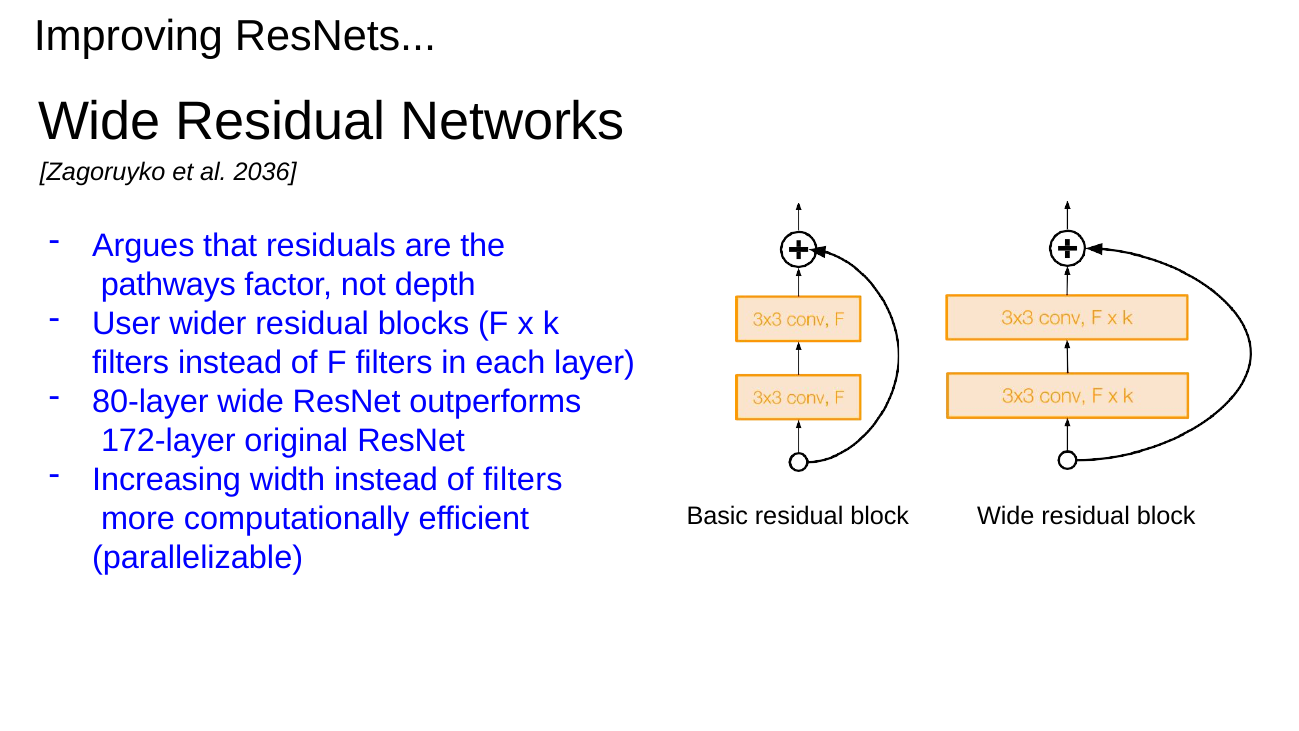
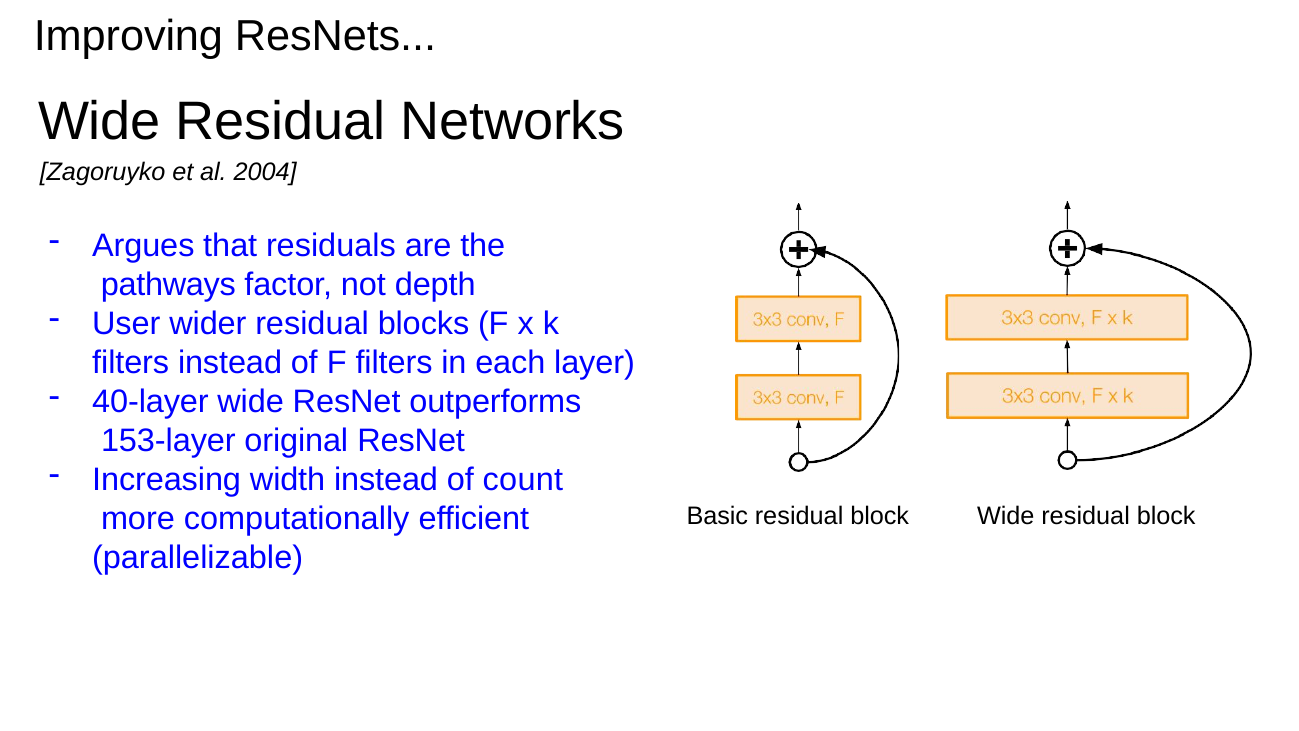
2036: 2036 -> 2004
80-layer: 80-layer -> 40-layer
172-layer: 172-layer -> 153-layer
of filters: filters -> count
